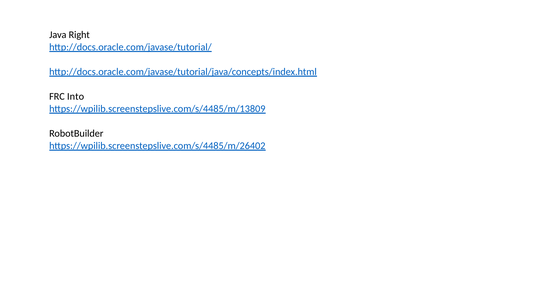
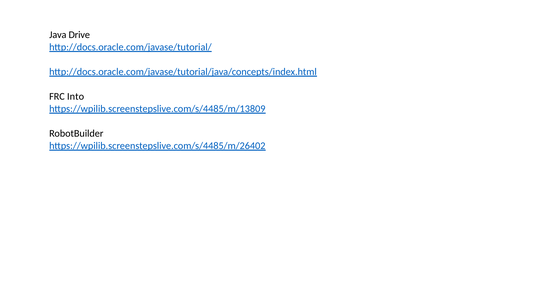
Right: Right -> Drive
